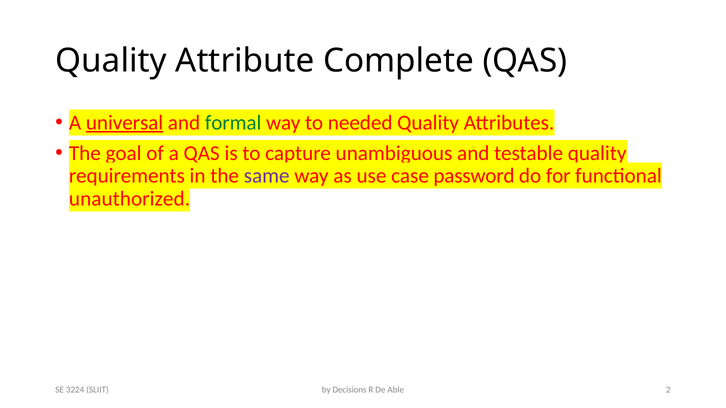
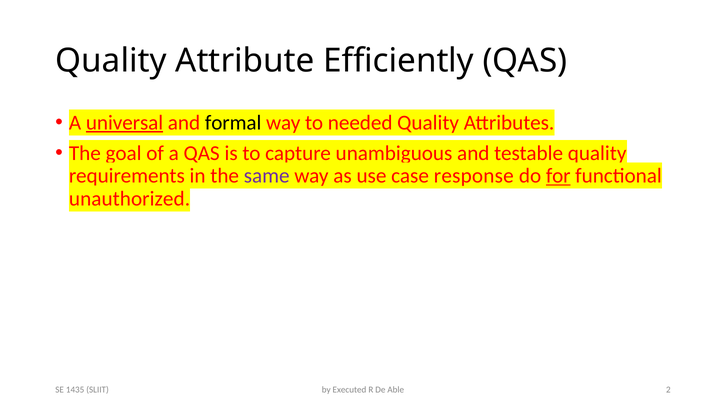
Complete: Complete -> Efficiently
formal colour: green -> black
password: password -> response
for underline: none -> present
Decisions: Decisions -> Executed
3224: 3224 -> 1435
